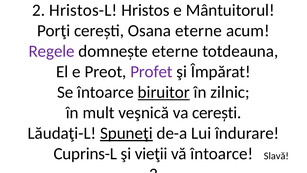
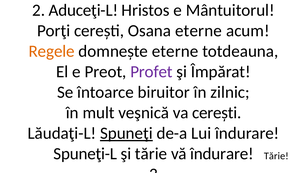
Hristos-L: Hristos-L -> Aduceţi-L
Regele colour: purple -> orange
biruitor underline: present -> none
Cuprins-L: Cuprins-L -> Spuneţi-L
şi vieţii: vieţii -> tărie
vă întoarce: întoarce -> îndurare
Slavă at (276, 156): Slavă -> Tărie
